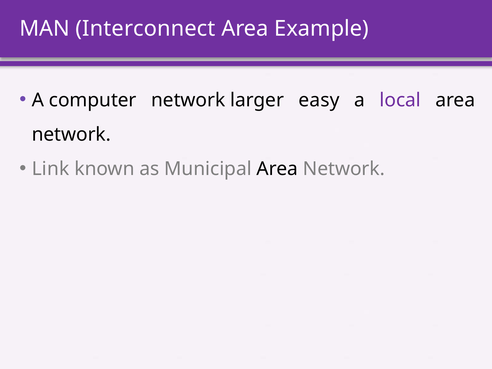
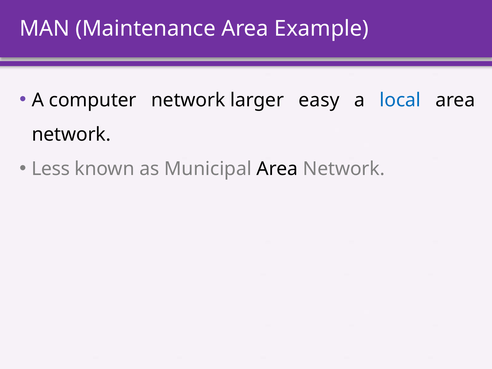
Interconnect: Interconnect -> Maintenance
local colour: purple -> blue
Link: Link -> Less
